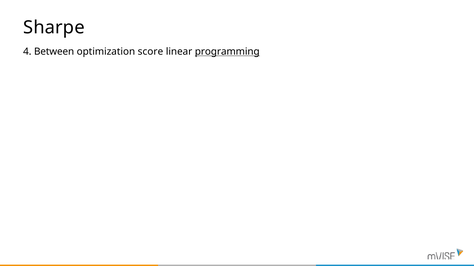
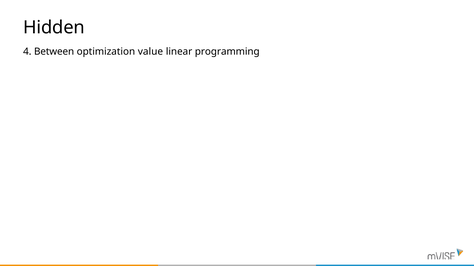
Sharpe: Sharpe -> Hidden
score: score -> value
programming underline: present -> none
